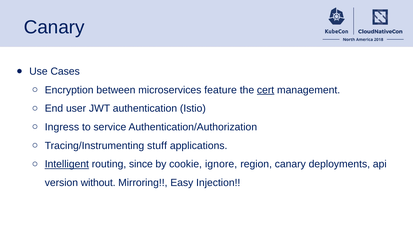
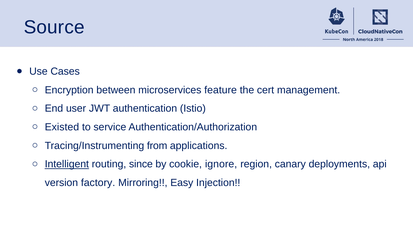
Canary at (54, 27): Canary -> Source
cert underline: present -> none
Ingress: Ingress -> Existed
stuff: stuff -> from
without: without -> factory
